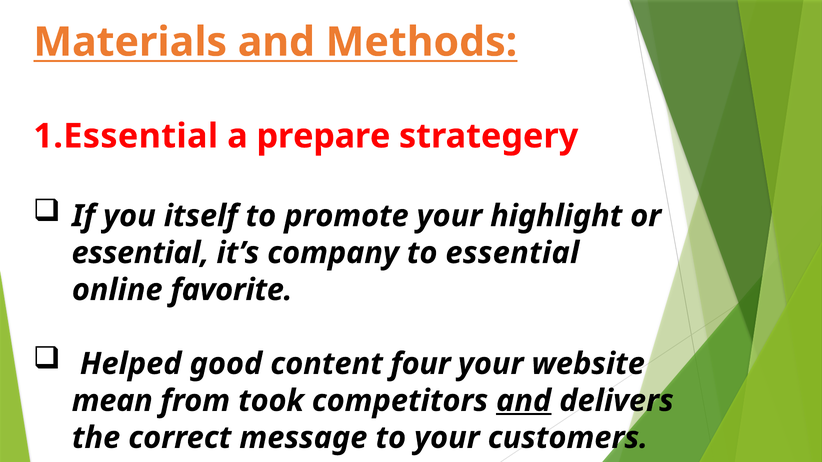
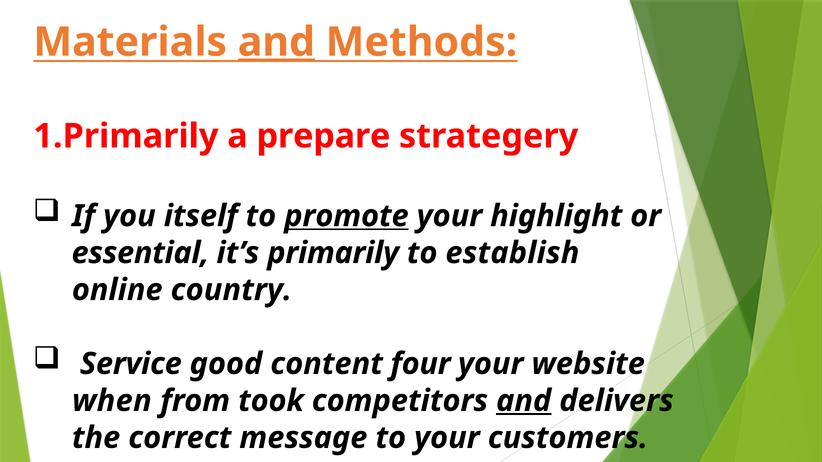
and at (276, 42) underline: none -> present
1.Essential: 1.Essential -> 1.Primarily
promote underline: none -> present
company: company -> primarily
to essential: essential -> establish
favorite: favorite -> country
Helped: Helped -> Service
mean: mean -> when
